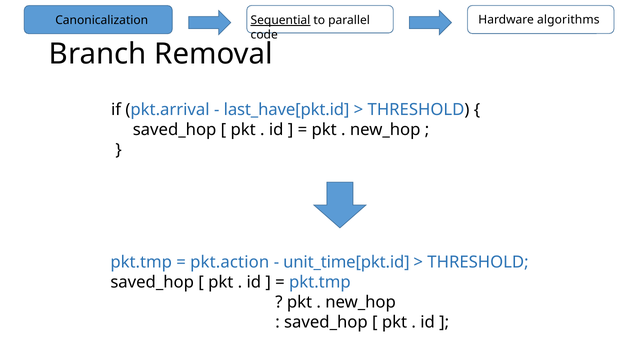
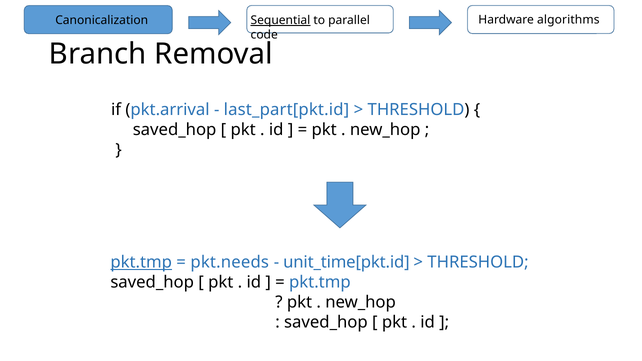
last_have[pkt.id: last_have[pkt.id -> last_part[pkt.id
pkt.tmp at (141, 262) underline: none -> present
pkt.action: pkt.action -> pkt.needs
